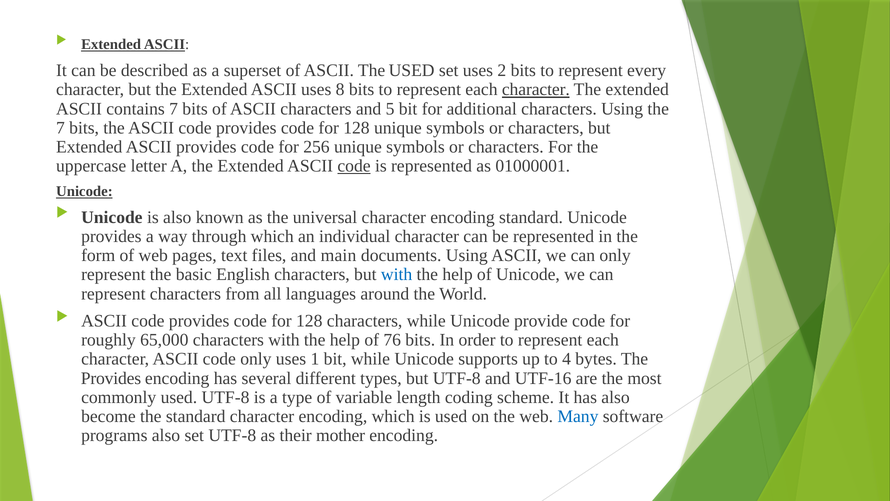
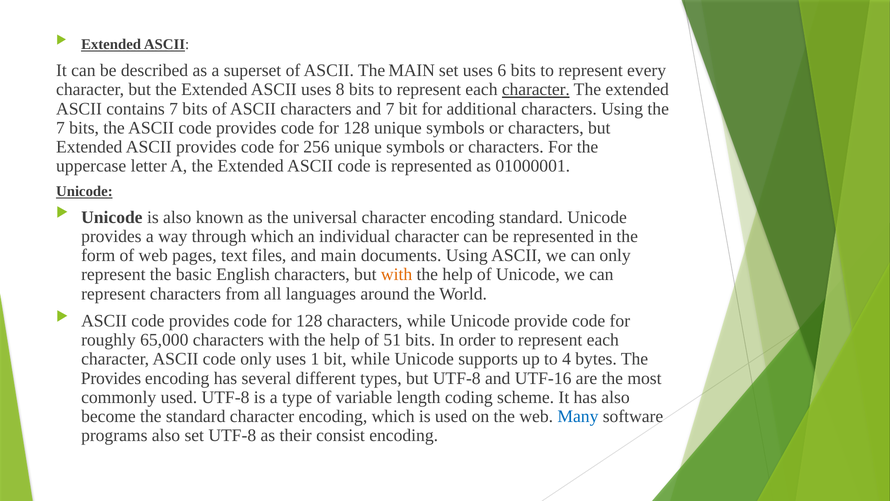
The USED: USED -> MAIN
2: 2 -> 6
and 5: 5 -> 7
code at (354, 166) underline: present -> none
with at (397, 274) colour: blue -> orange
76: 76 -> 51
mother: mother -> consist
